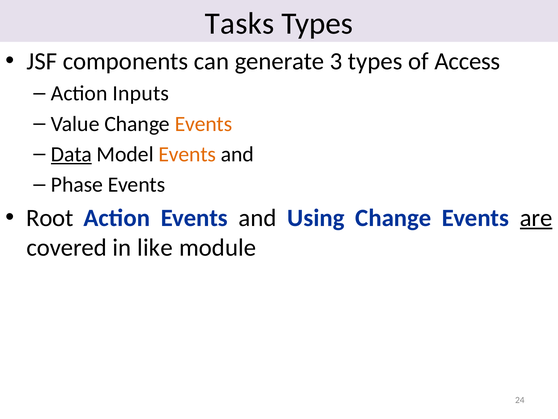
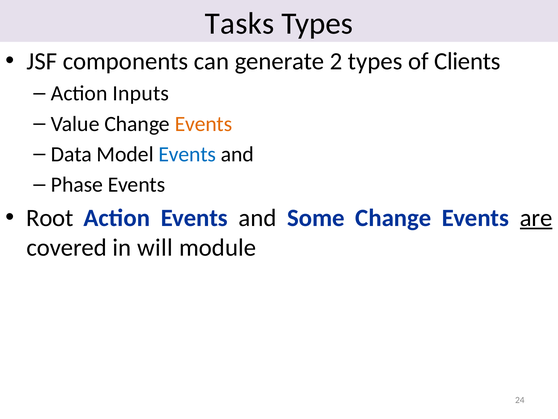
3: 3 -> 2
Access: Access -> Clients
Data underline: present -> none
Events at (187, 154) colour: orange -> blue
Using: Using -> Some
like: like -> will
